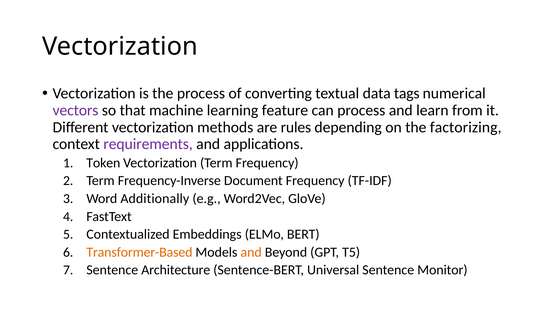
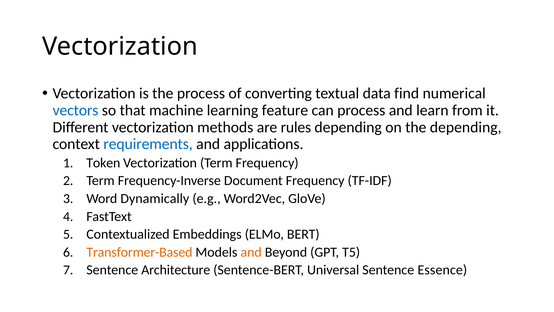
tags: tags -> find
vectors colour: purple -> blue
the factorizing: factorizing -> depending
requirements colour: purple -> blue
Additionally: Additionally -> Dynamically
Monitor: Monitor -> Essence
